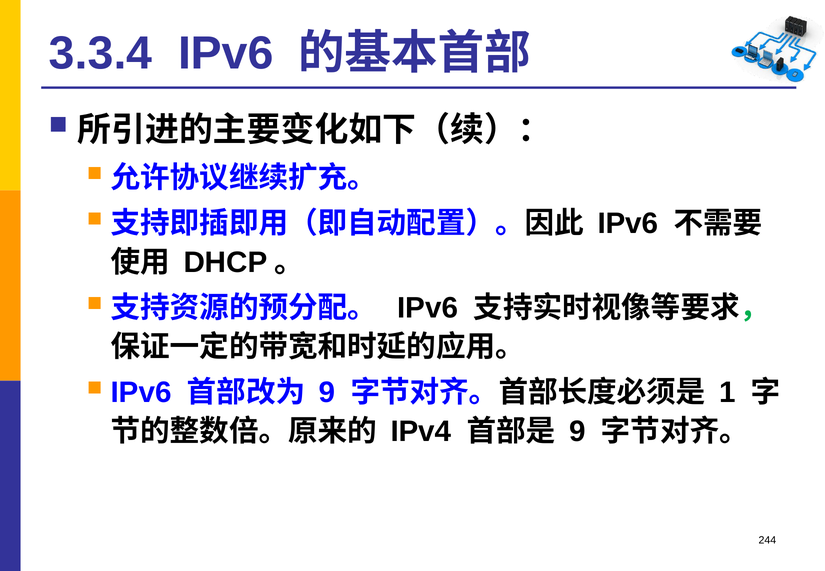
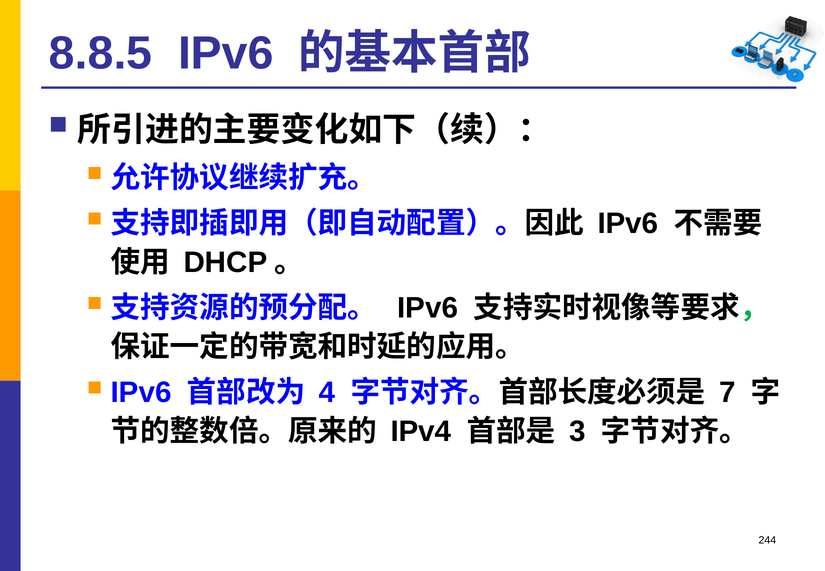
3.3.4: 3.3.4 -> 8.8.5
9 at (327, 392): 9 -> 4
1: 1 -> 7
9 at (577, 432): 9 -> 3
